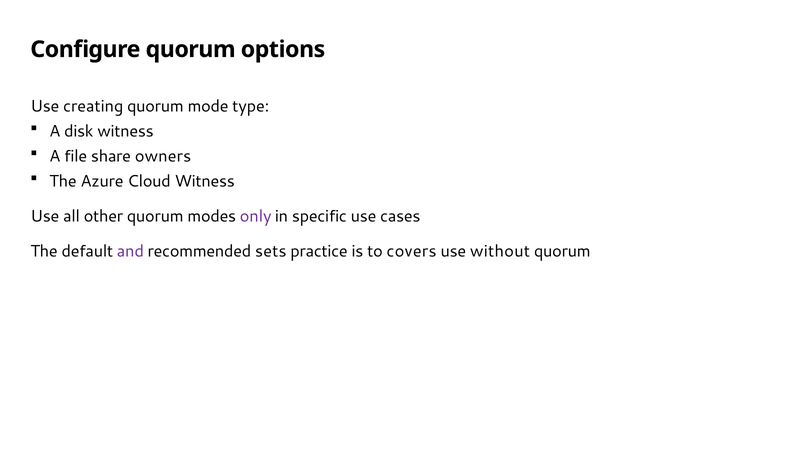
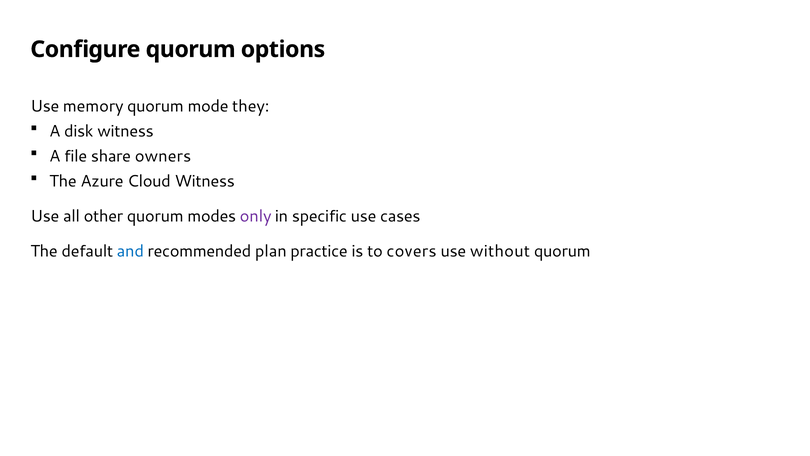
creating: creating -> memory
type: type -> they
and colour: purple -> blue
sets: sets -> plan
